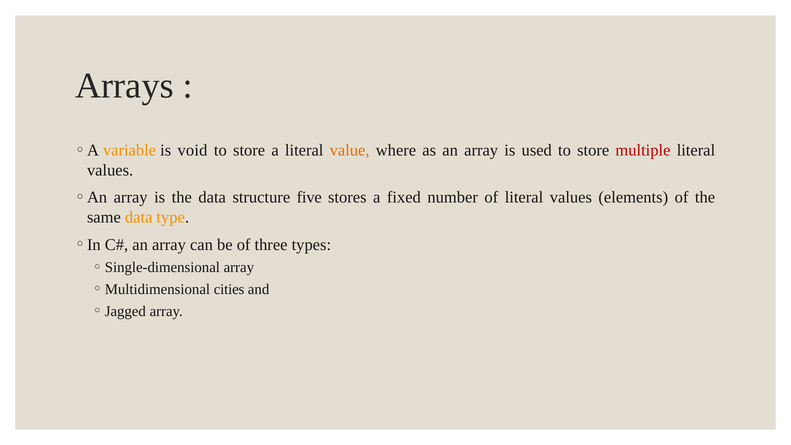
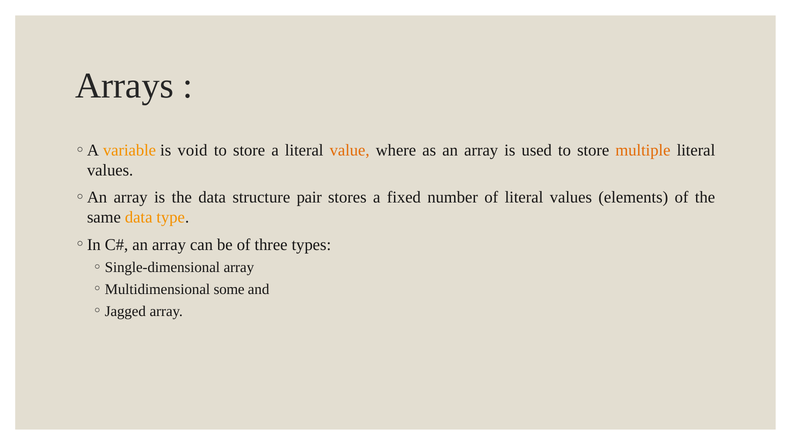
multiple colour: red -> orange
five: five -> pair
cities: cities -> some
